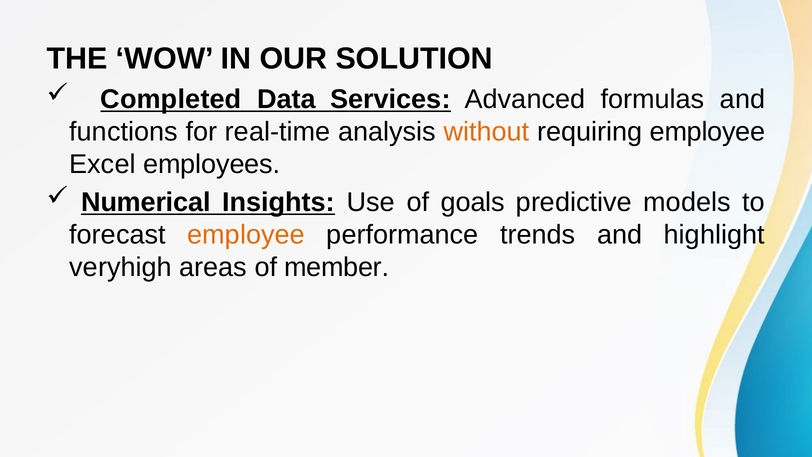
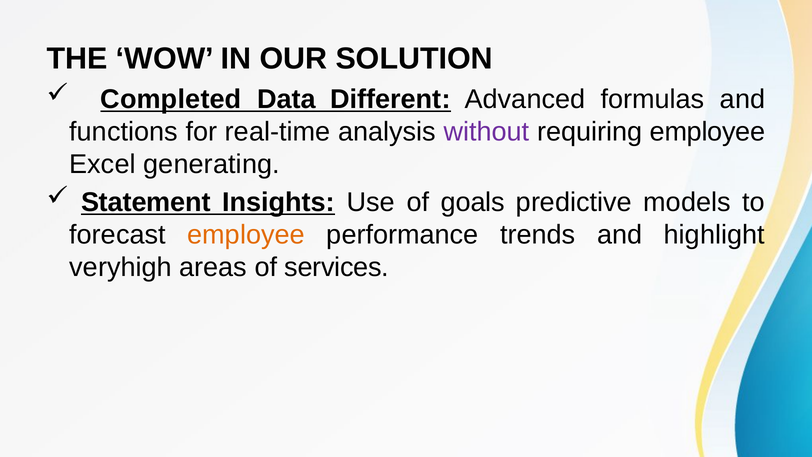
Services: Services -> Different
without colour: orange -> purple
employees: employees -> generating
Numerical: Numerical -> Statement
member: member -> services
